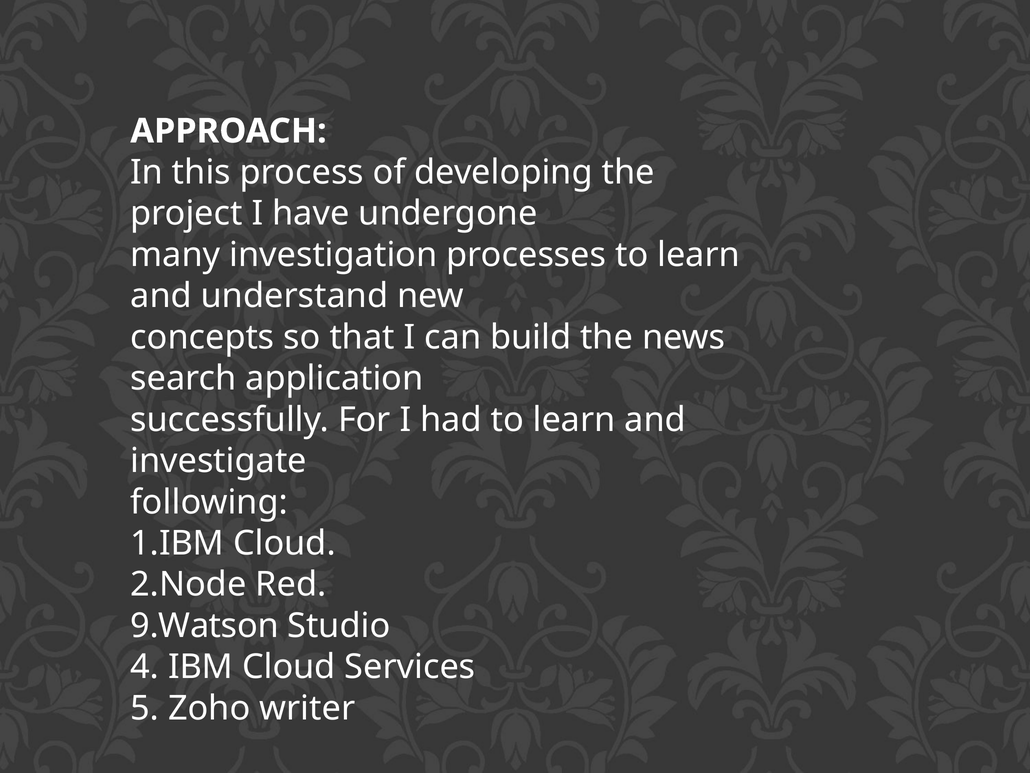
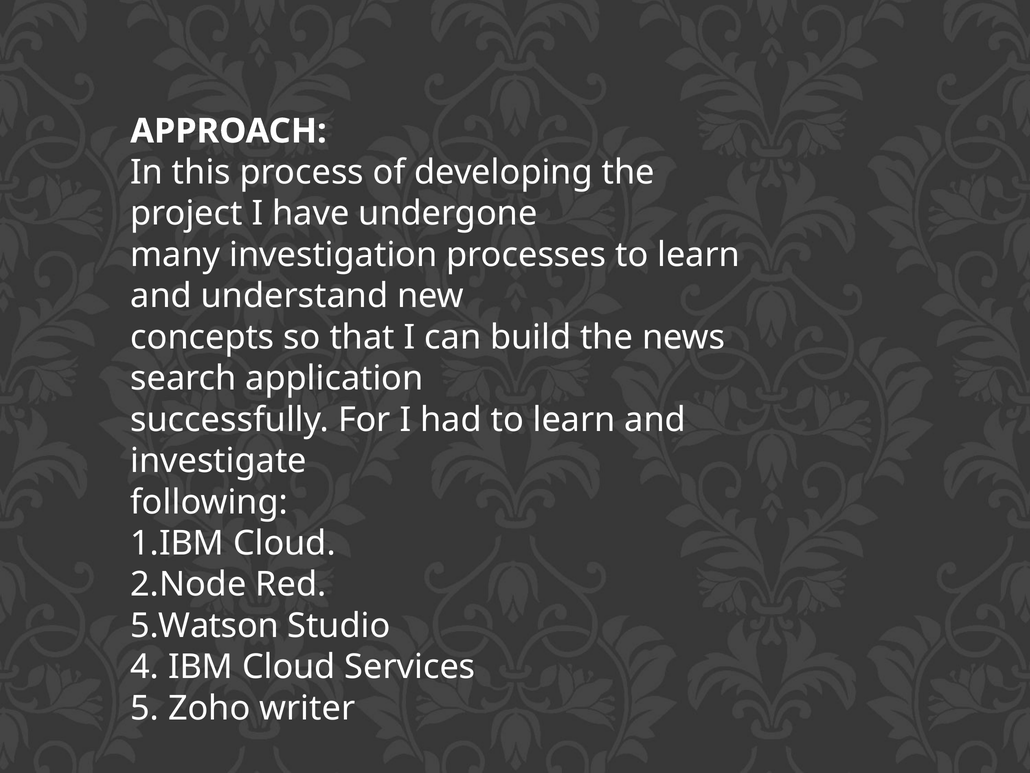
9.Watson: 9.Watson -> 5.Watson
